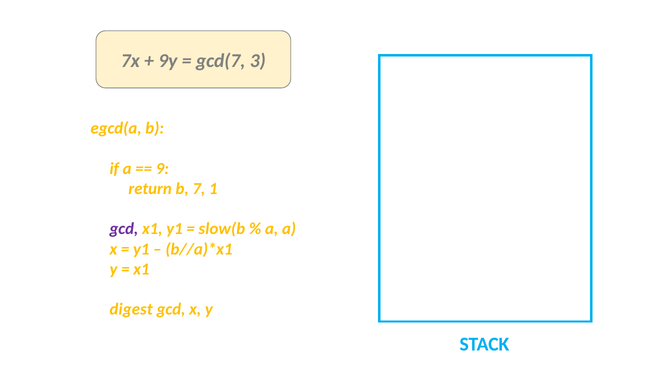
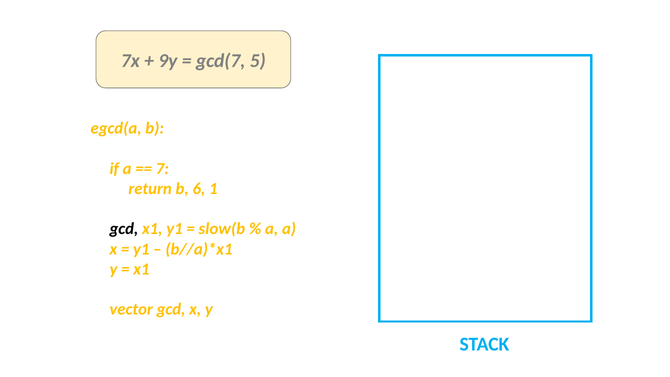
3: 3 -> 5
9: 9 -> 7
7: 7 -> 6
gcd at (124, 229) colour: purple -> black
digest: digest -> vector
